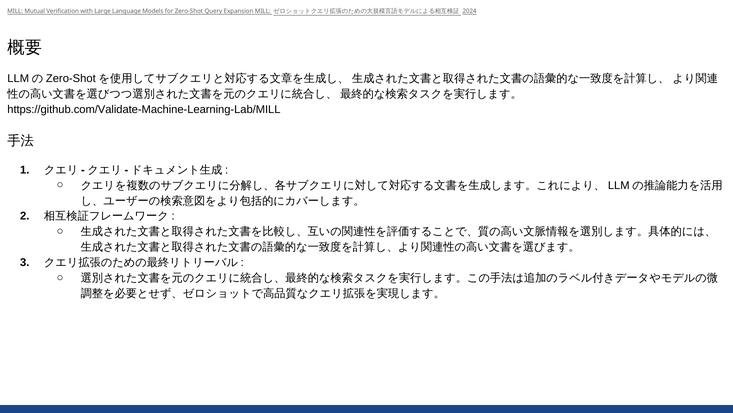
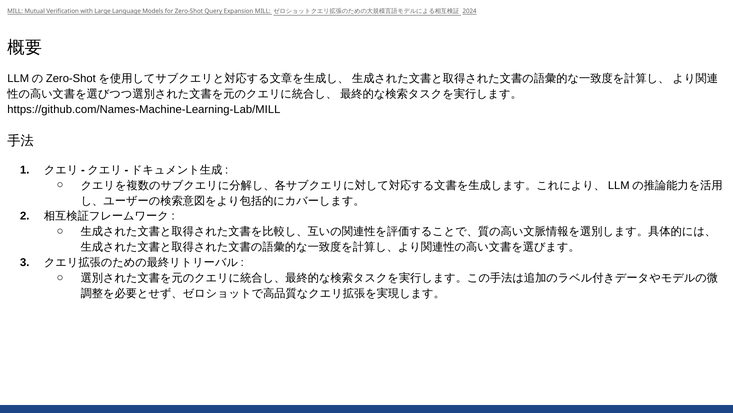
https://github.com/Validate-Machine-Learning-Lab/MILL: https://github.com/Validate-Machine-Learning-Lab/MILL -> https://github.com/Names-Machine-Learning-Lab/MILL
